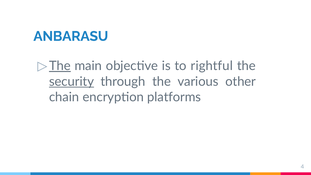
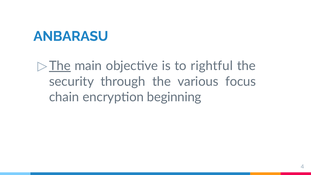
security underline: present -> none
other: other -> focus
platforms: platforms -> beginning
